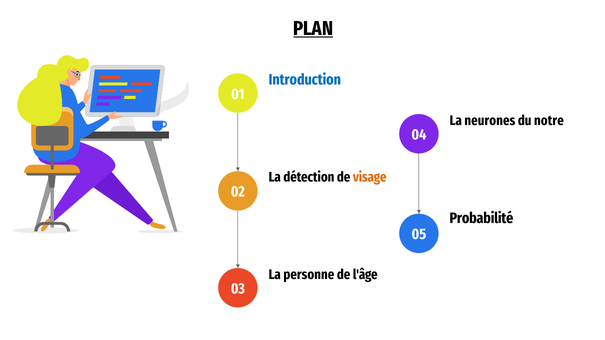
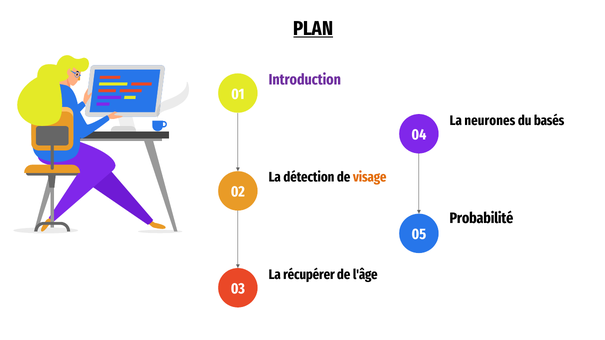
Introduction colour: blue -> purple
notre: notre -> basés
personne: personne -> récupérer
